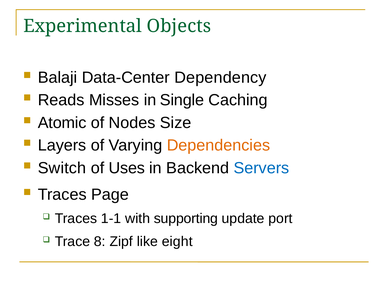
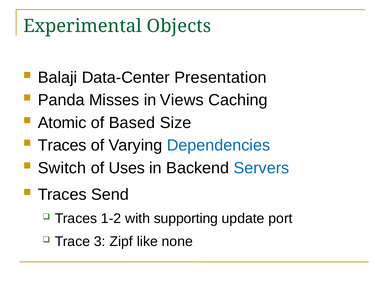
Dependency: Dependency -> Presentation
Reads: Reads -> Panda
Single: Single -> Views
Nodes: Nodes -> Based
Layers at (62, 145): Layers -> Traces
Dependencies colour: orange -> blue
Page: Page -> Send
1-1: 1-1 -> 1-2
8: 8 -> 3
eight: eight -> none
